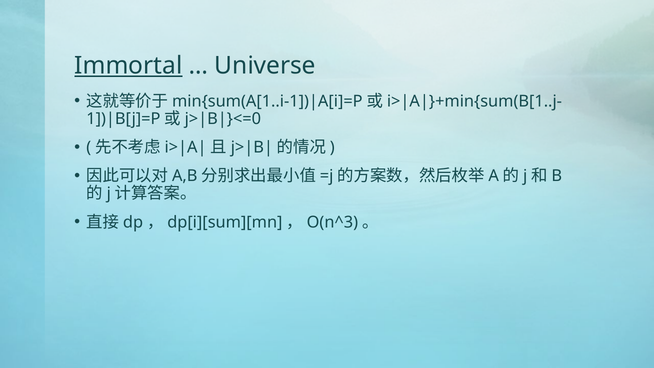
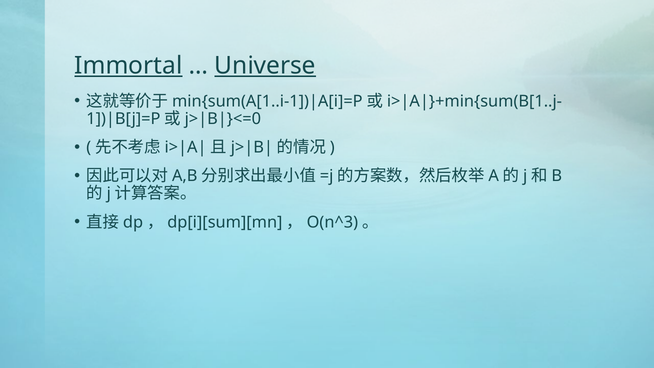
Universe underline: none -> present
